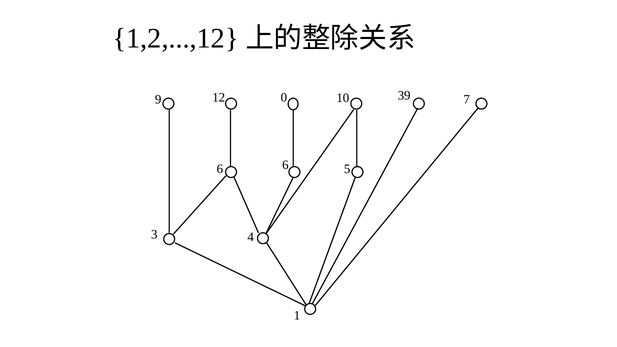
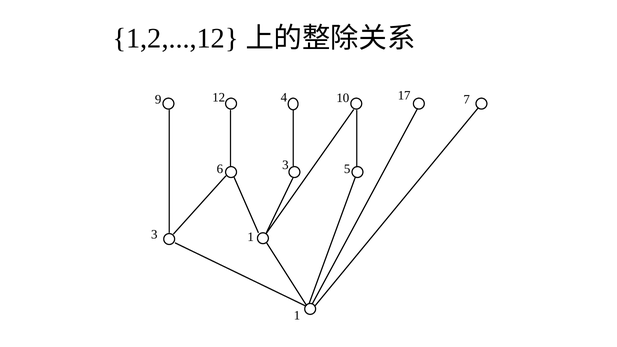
0: 0 -> 4
39: 39 -> 17
6 6: 6 -> 3
3 4: 4 -> 1
